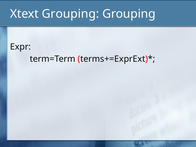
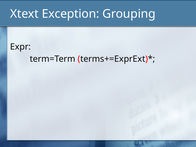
Xtext Grouping: Grouping -> Exception
